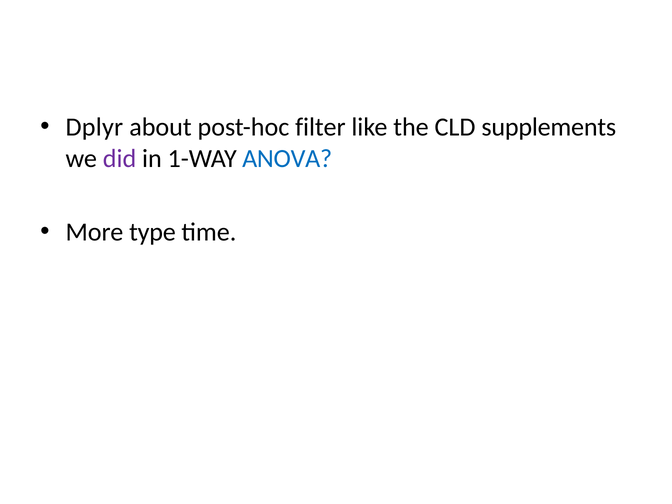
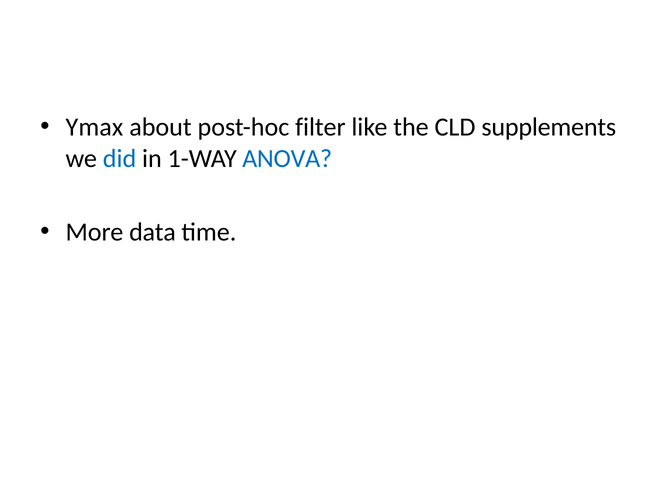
Dplyr: Dplyr -> Ymax
did colour: purple -> blue
type: type -> data
